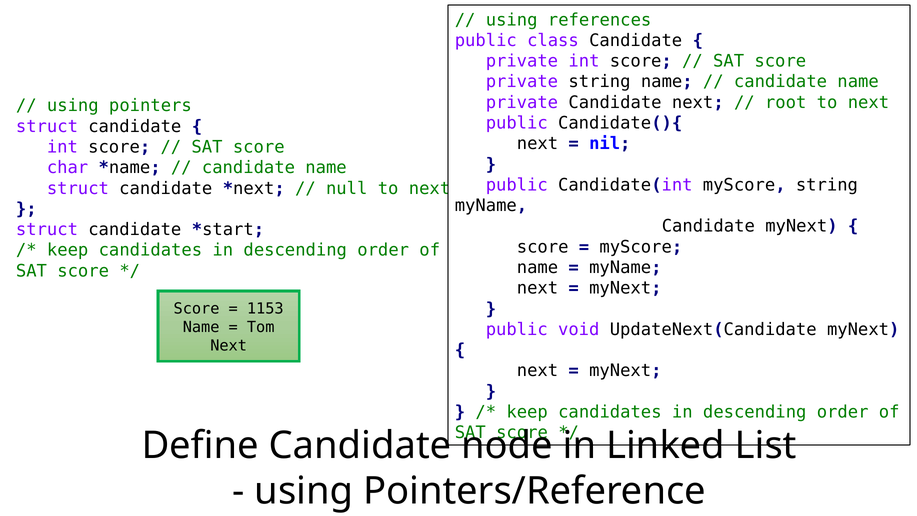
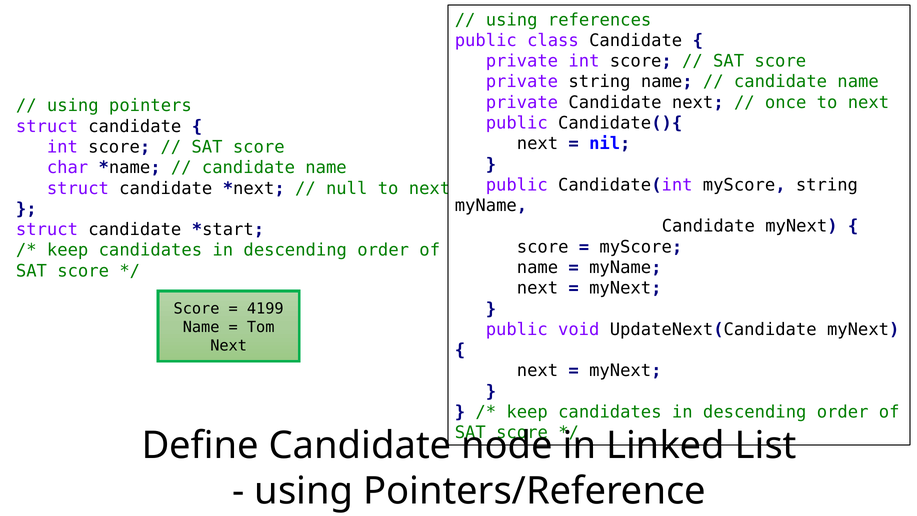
root: root -> once
1153: 1153 -> 4199
